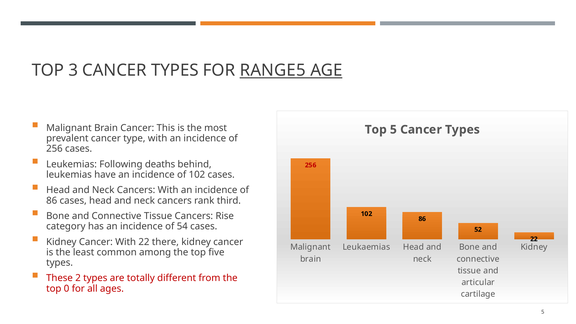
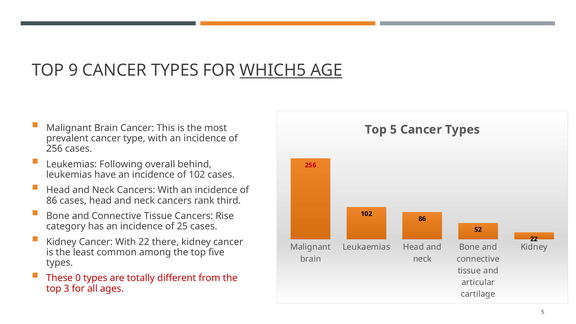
3: 3 -> 9
RANGE5: RANGE5 -> WHICH5
deaths: deaths -> overall
54: 54 -> 25
2: 2 -> 0
0: 0 -> 3
